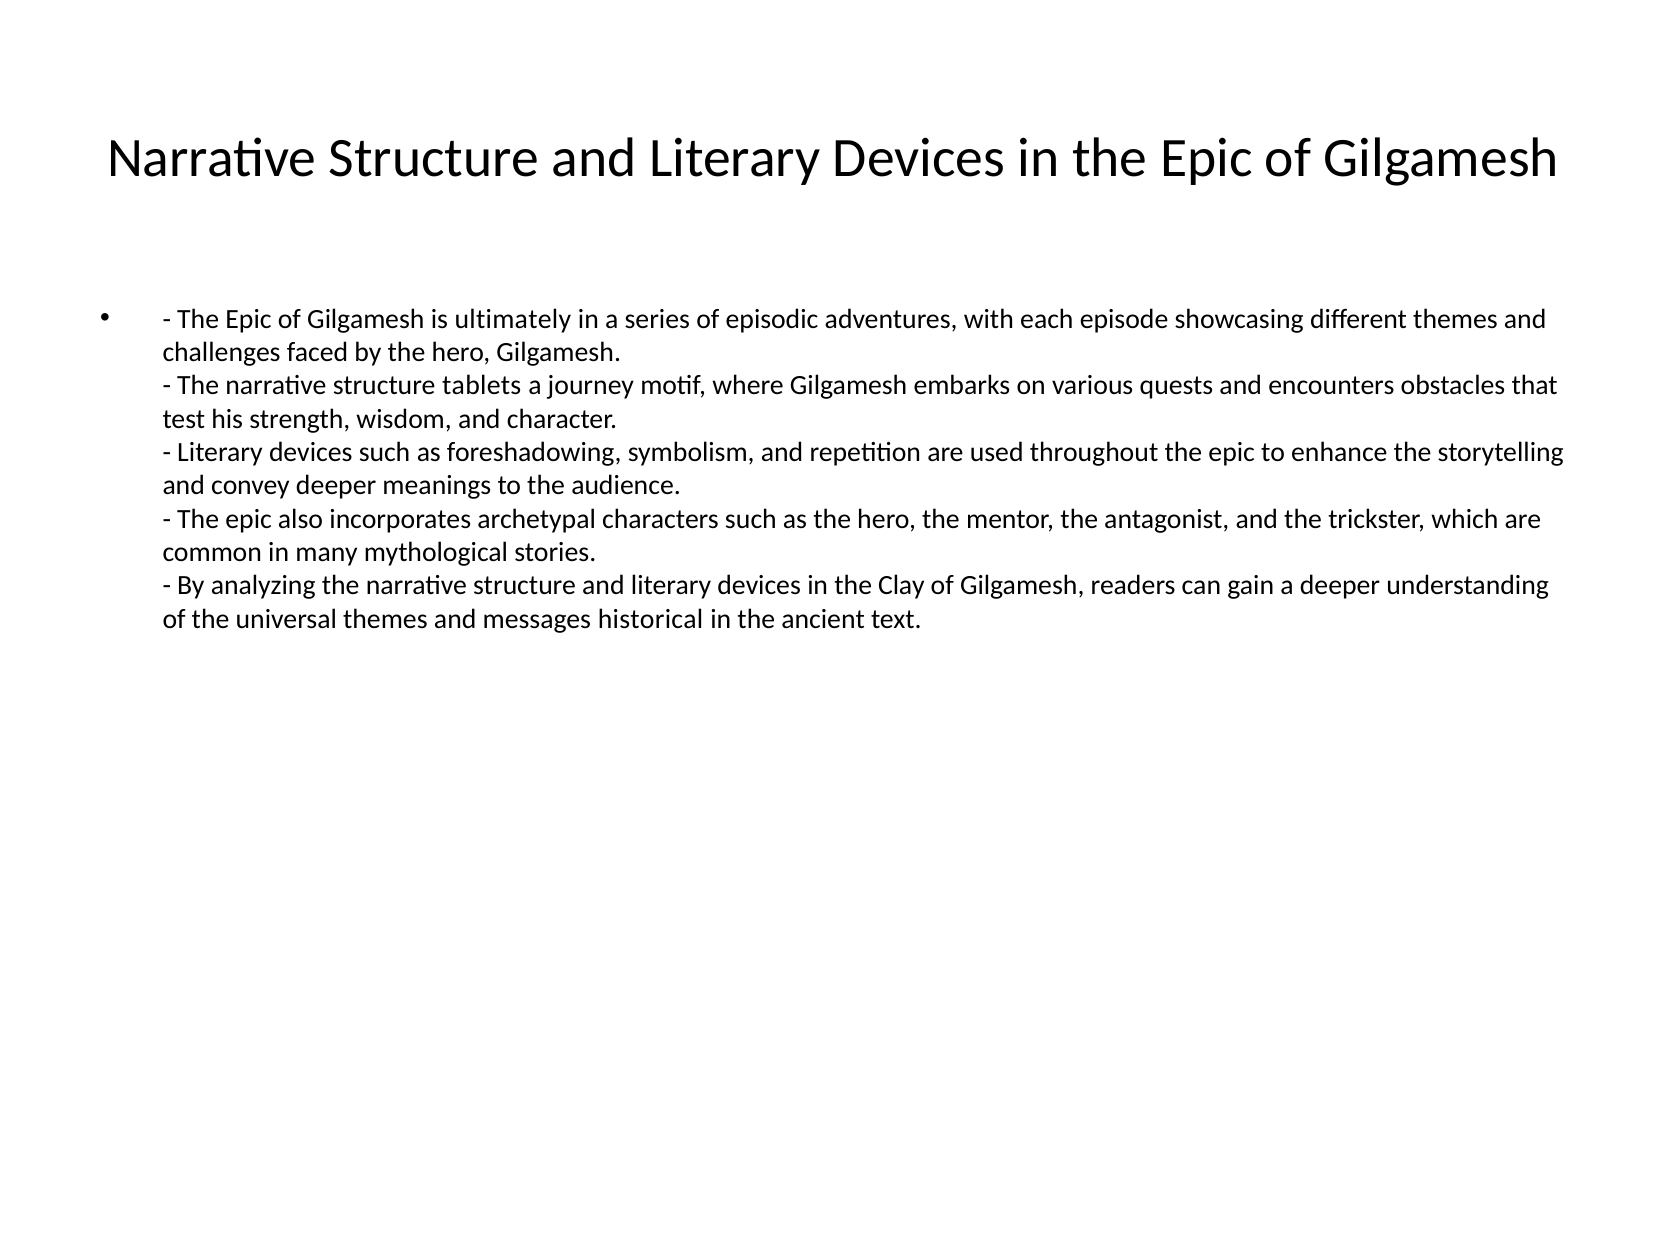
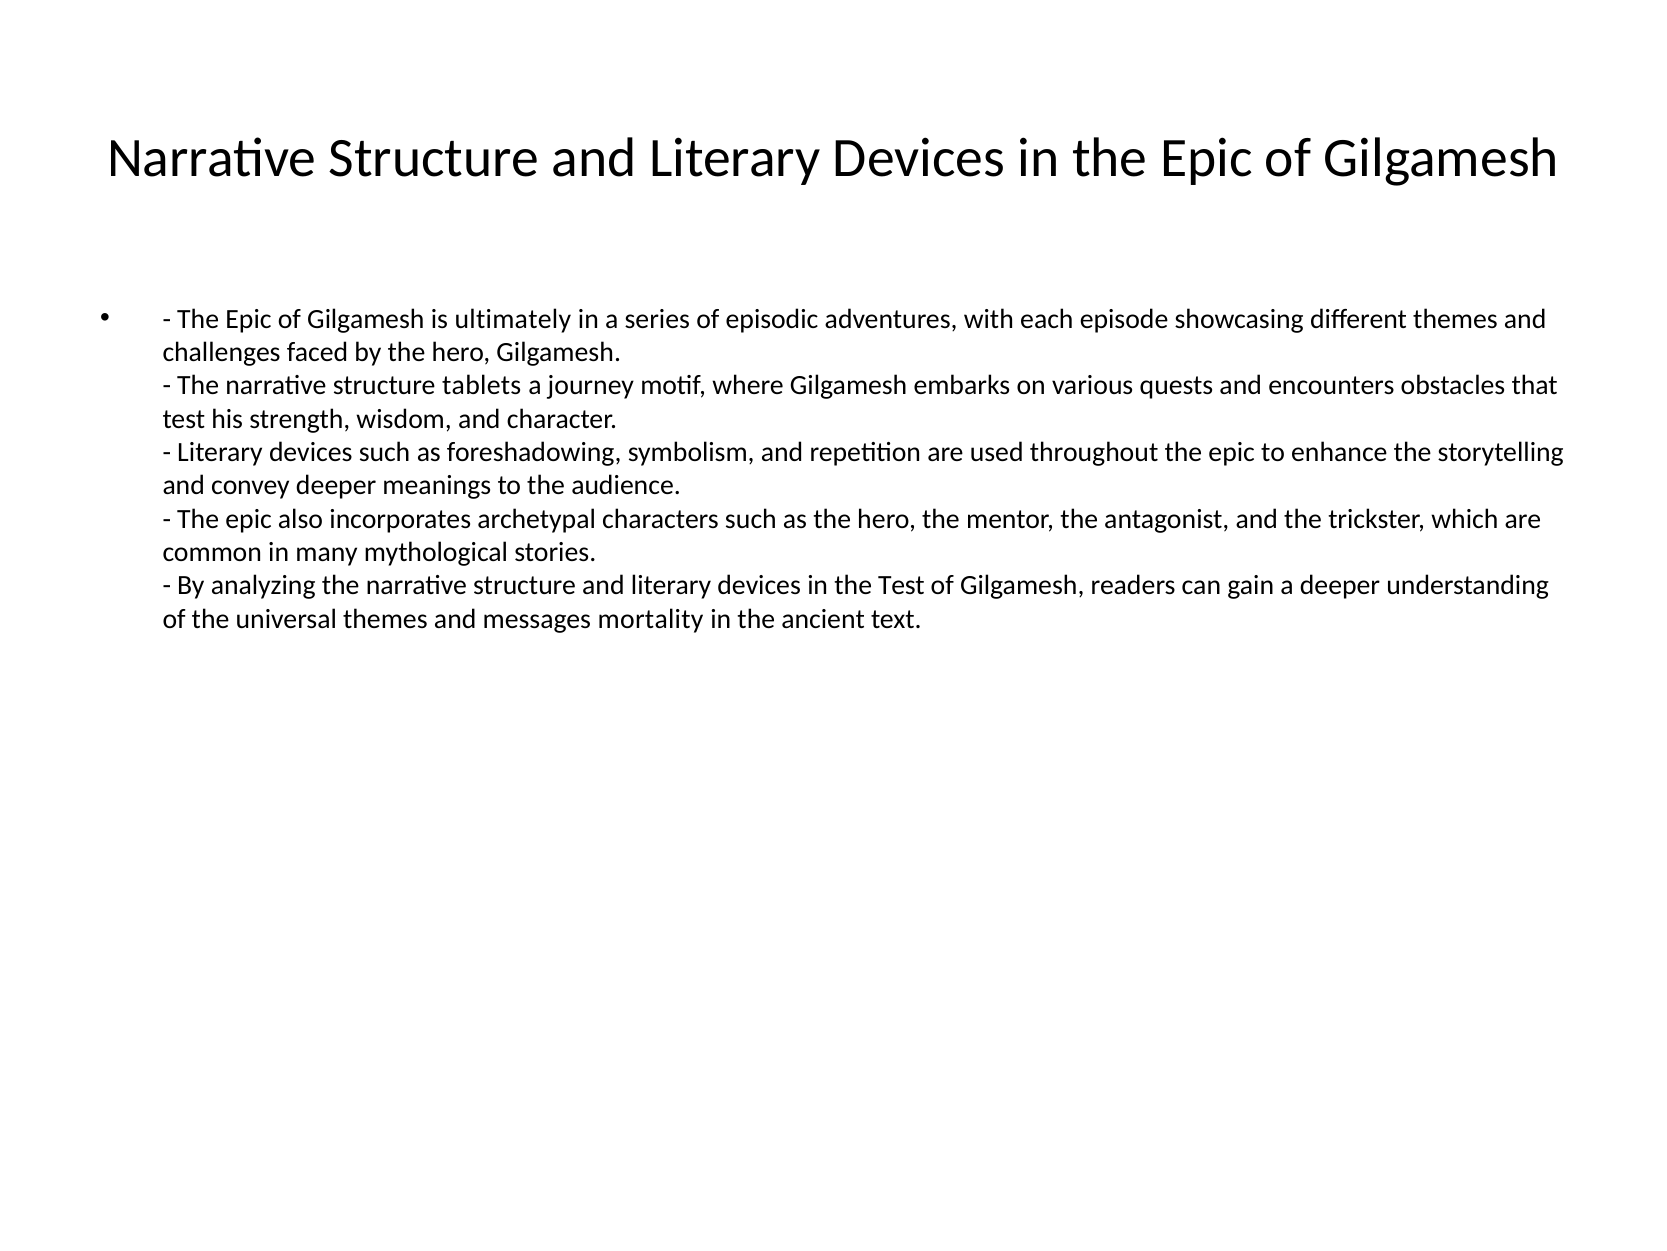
the Clay: Clay -> Test
historical: historical -> mortality
